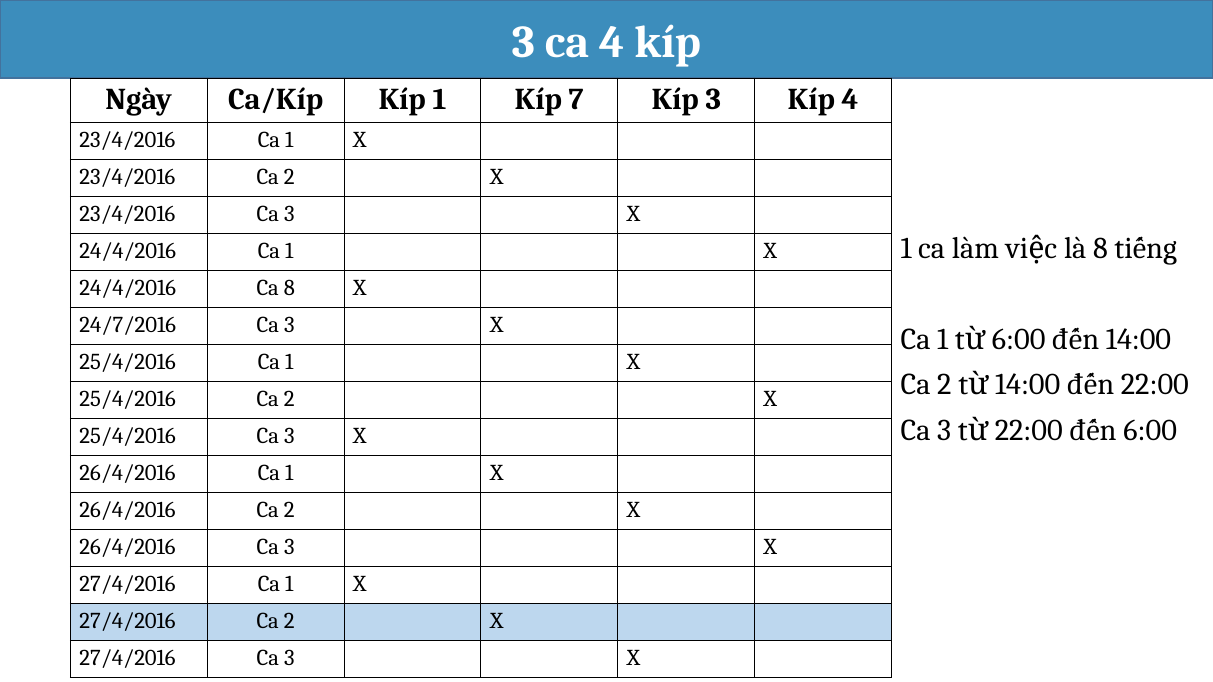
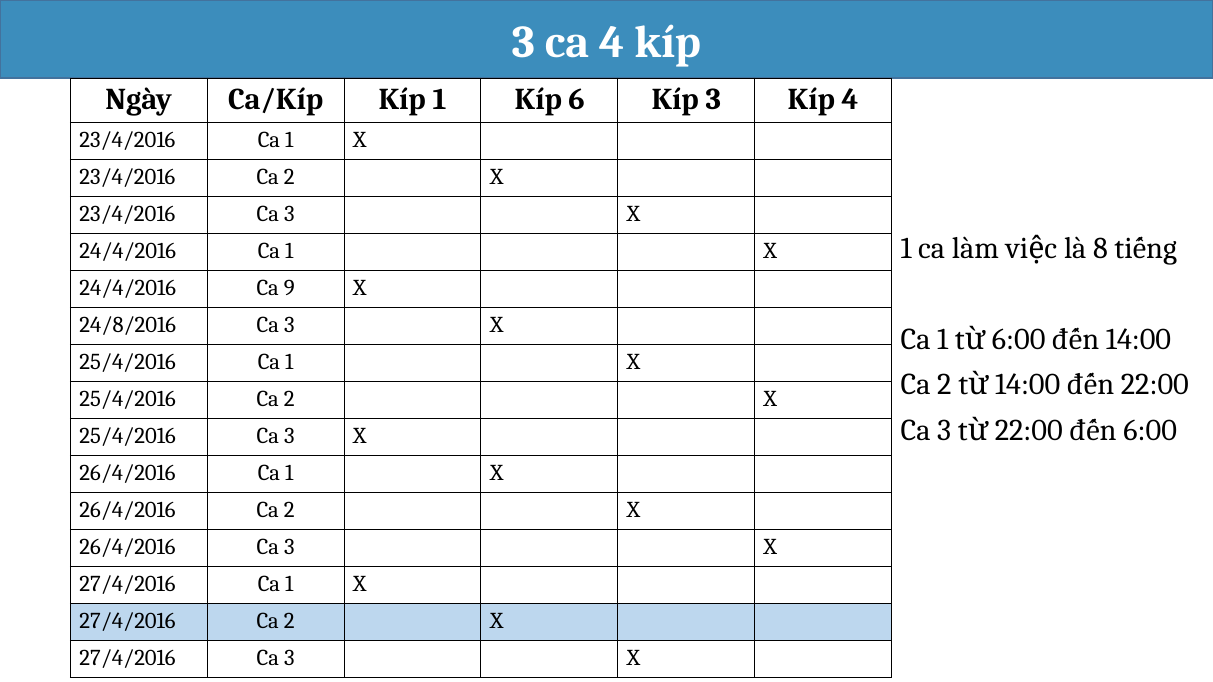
7: 7 -> 6
Ca 8: 8 -> 9
24/7/2016: 24/7/2016 -> 24/8/2016
